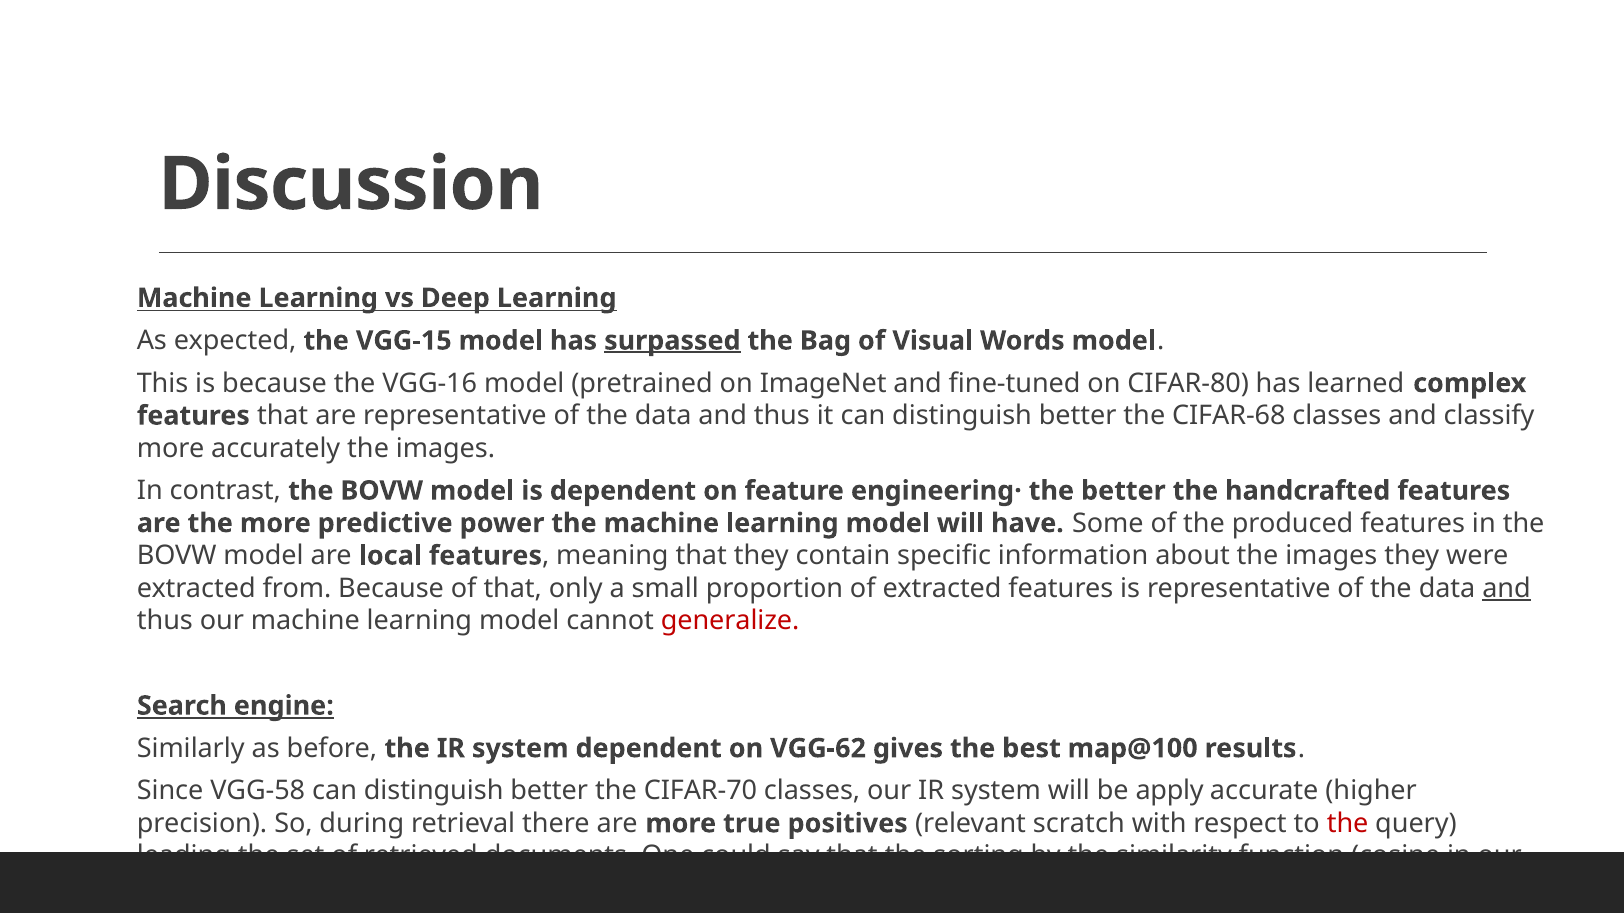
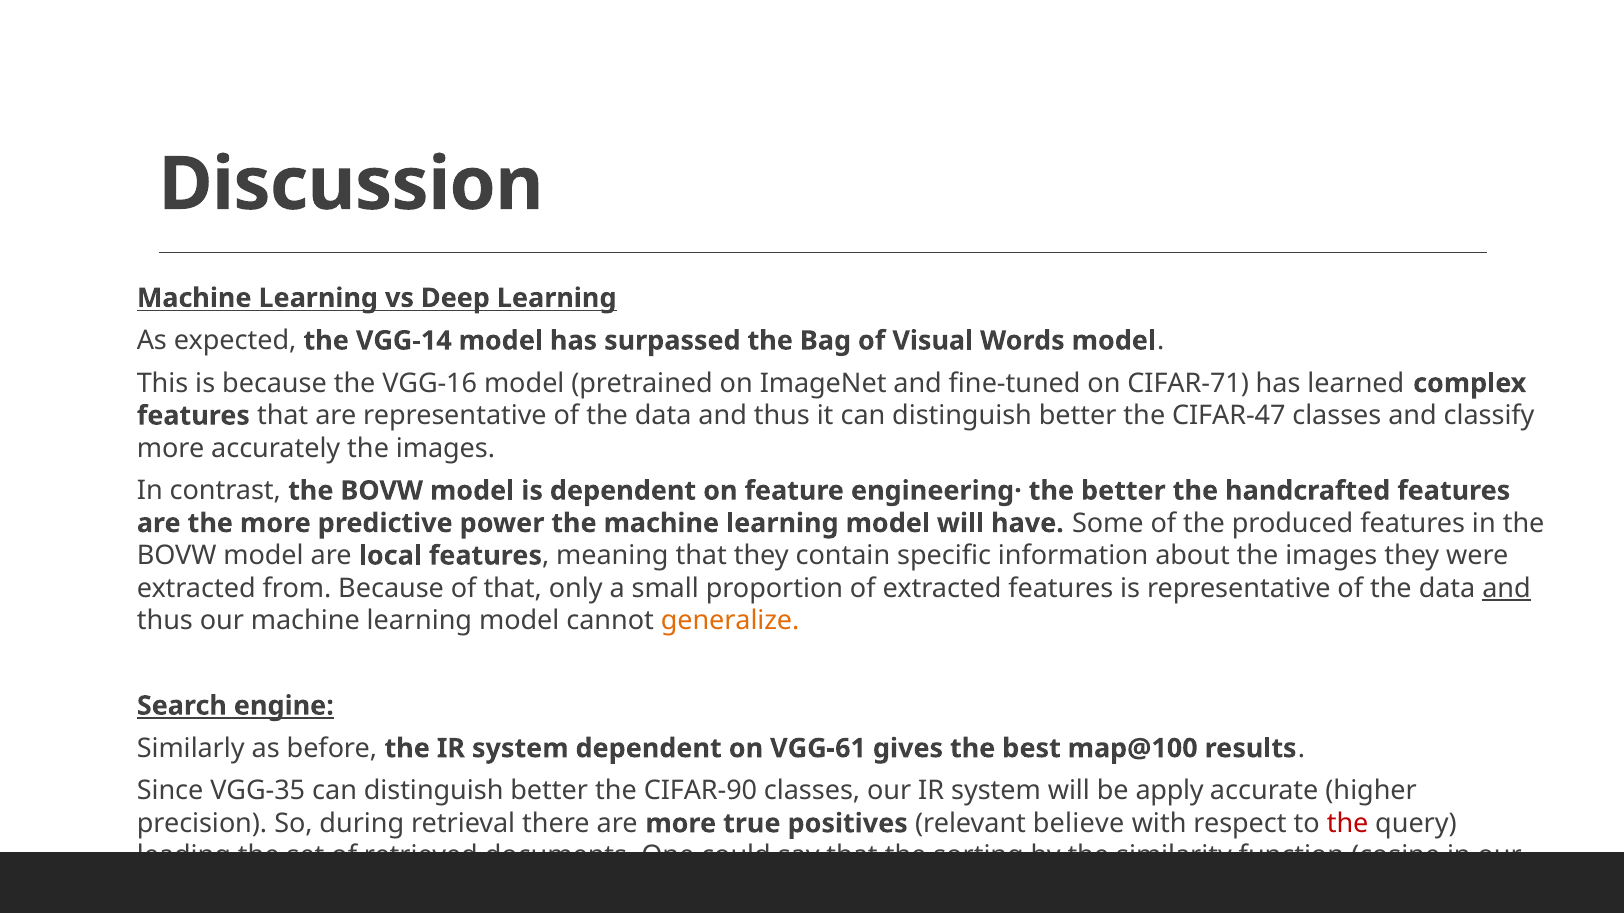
VGG-15: VGG-15 -> VGG-14
surpassed underline: present -> none
CIFAR-80: CIFAR-80 -> CIFAR-71
CIFAR-68: CIFAR-68 -> CIFAR-47
generalize colour: red -> orange
VGG-62: VGG-62 -> VGG-61
VGG-58: VGG-58 -> VGG-35
CIFAR-70: CIFAR-70 -> CIFAR-90
scratch: scratch -> believe
